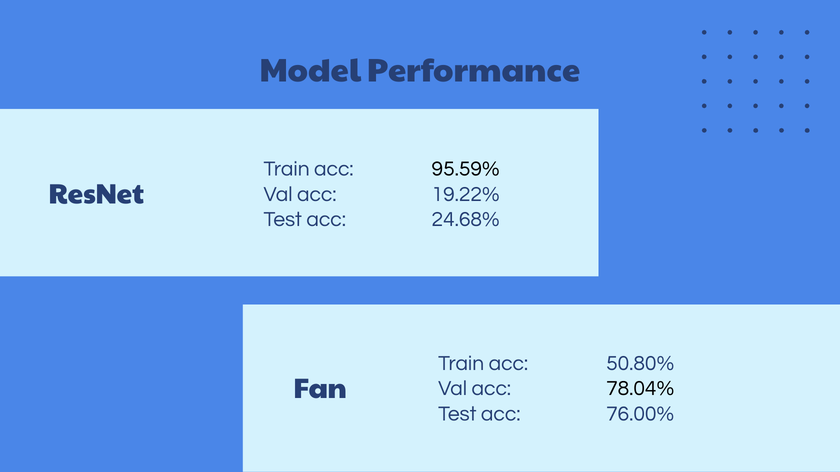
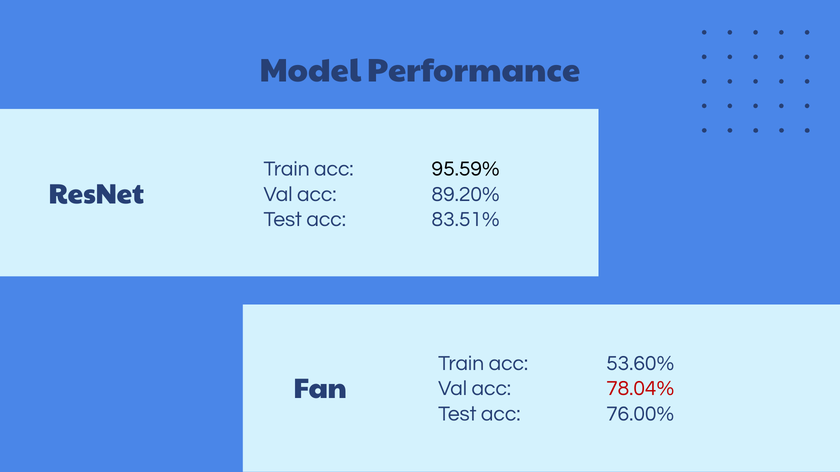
19.22%: 19.22% -> 89.20%
24.68%: 24.68% -> 83.51%
50.80%: 50.80% -> 53.60%
78.04% colour: black -> red
